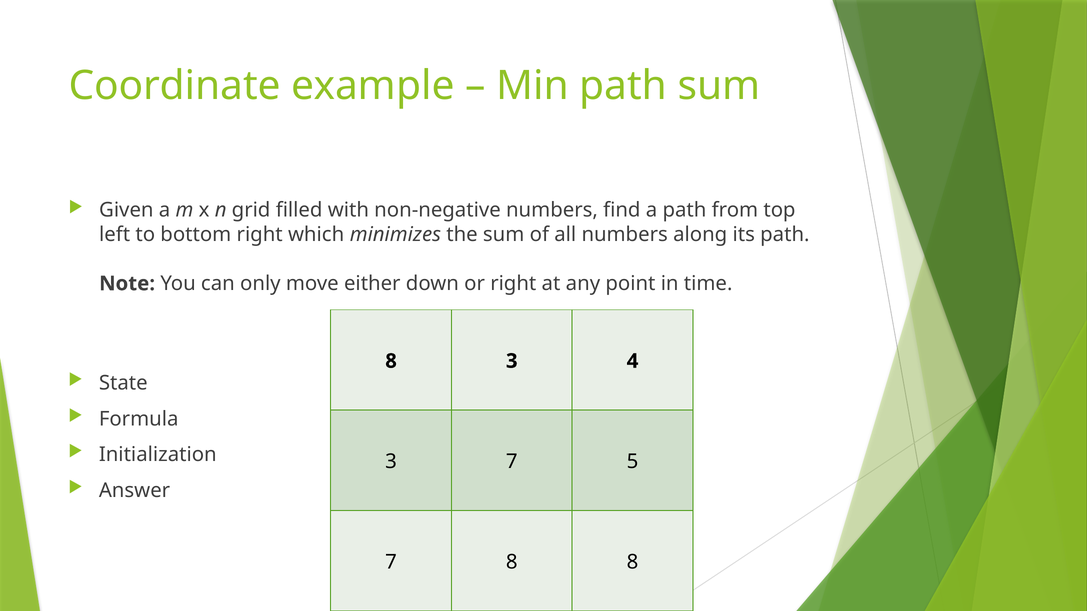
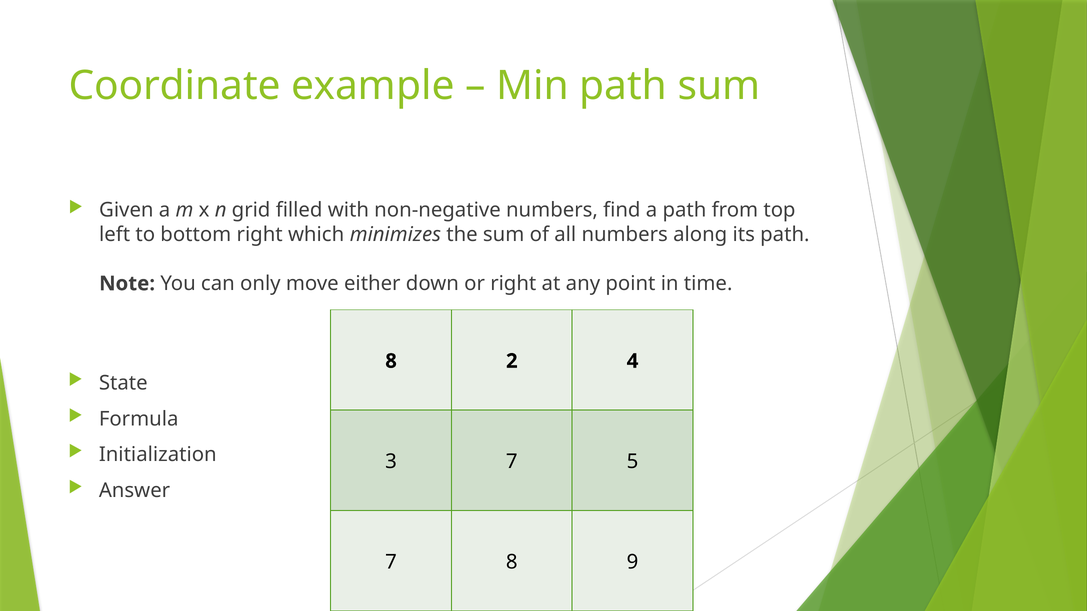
8 3: 3 -> 2
8 8: 8 -> 9
